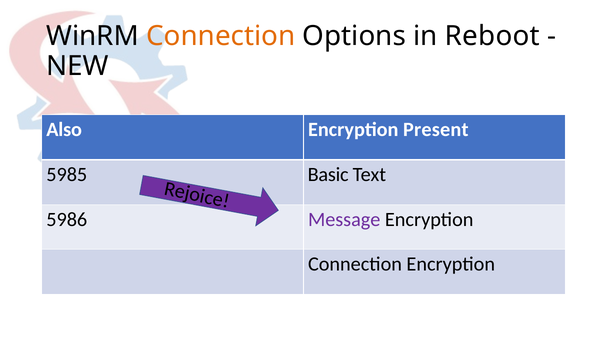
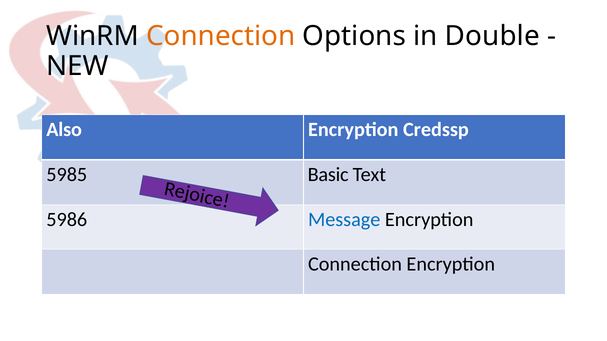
Reboot: Reboot -> Double
Present: Present -> Credssp
Message colour: purple -> blue
